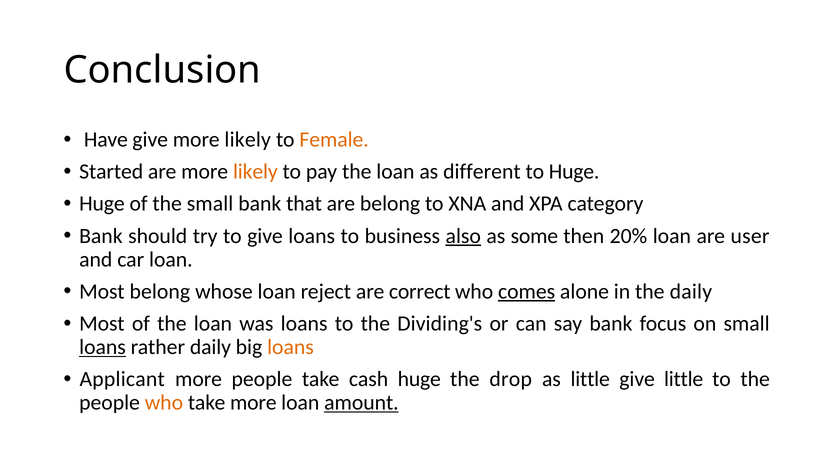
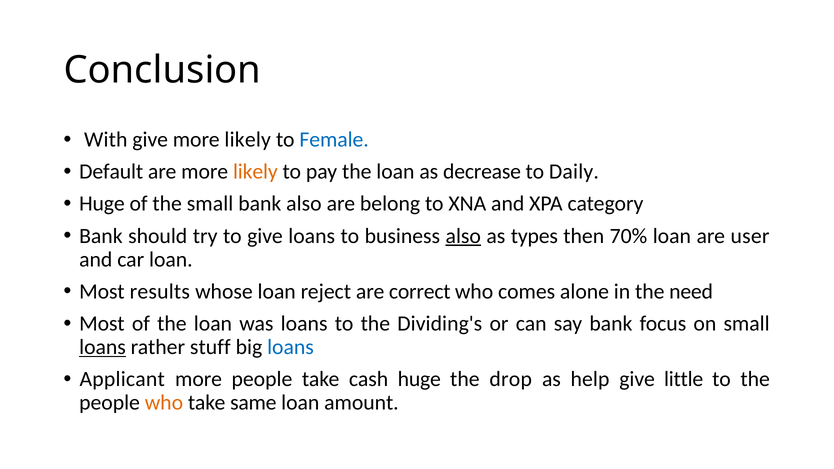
Have: Have -> With
Female colour: orange -> blue
Started: Started -> Default
different: different -> decrease
to Huge: Huge -> Daily
bank that: that -> also
some: some -> types
20%: 20% -> 70%
Most belong: belong -> results
comes underline: present -> none
the daily: daily -> need
rather daily: daily -> stuff
loans at (290, 347) colour: orange -> blue
as little: little -> help
take more: more -> same
amount underline: present -> none
